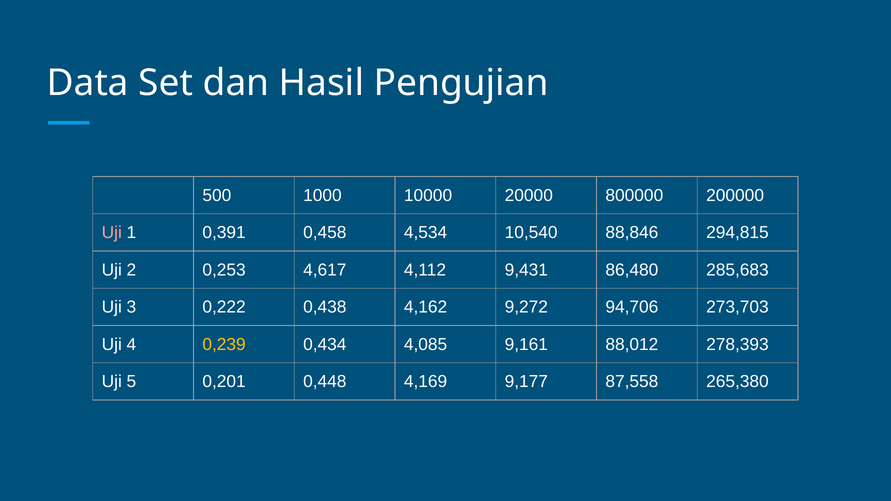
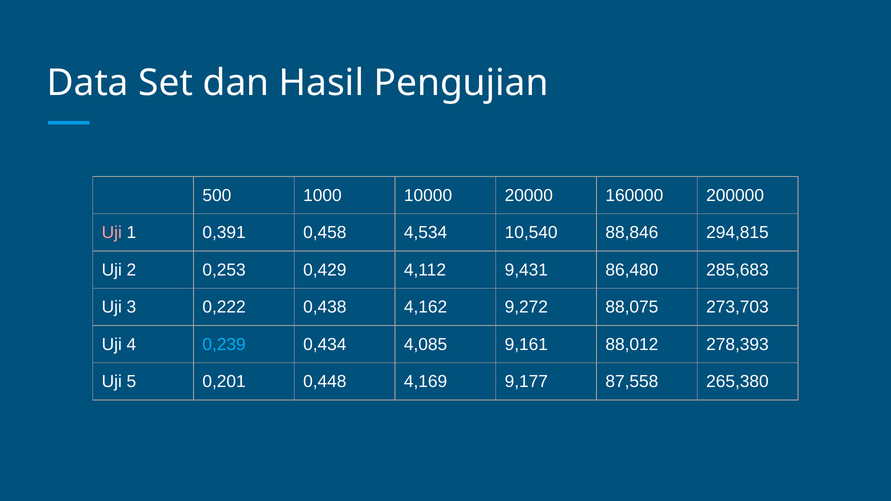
800000: 800000 -> 160000
4,617: 4,617 -> 0,429
94,706: 94,706 -> 88,075
0,239 colour: yellow -> light blue
